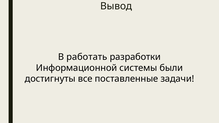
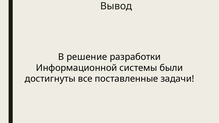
работать: работать -> решение
